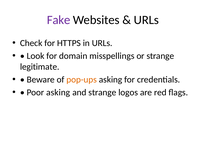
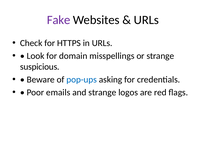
legitimate: legitimate -> suspicious
pop-ups colour: orange -> blue
Poor asking: asking -> emails
